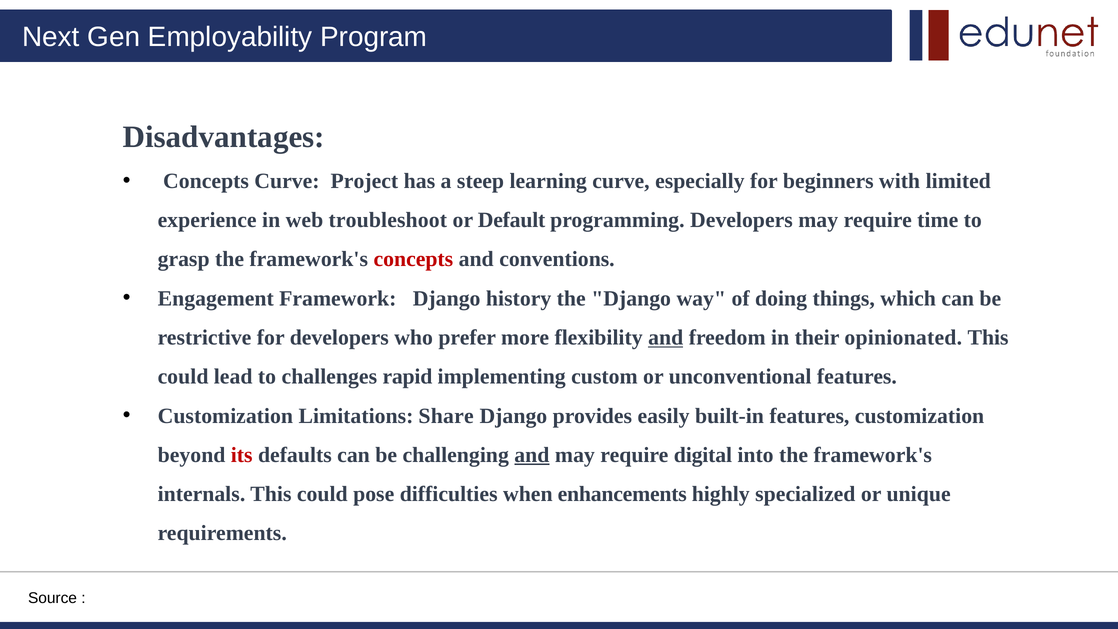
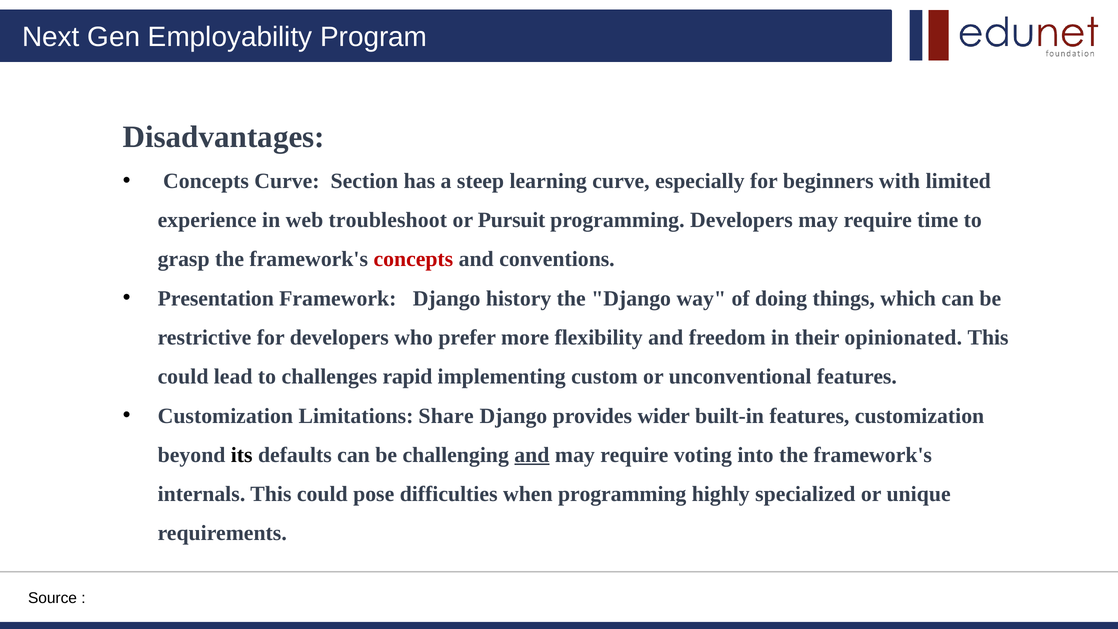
Project: Project -> Section
Default: Default -> Pursuit
Engagement: Engagement -> Presentation
and at (666, 338) underline: present -> none
easily: easily -> wider
its colour: red -> black
digital: digital -> voting
when enhancements: enhancements -> programming
